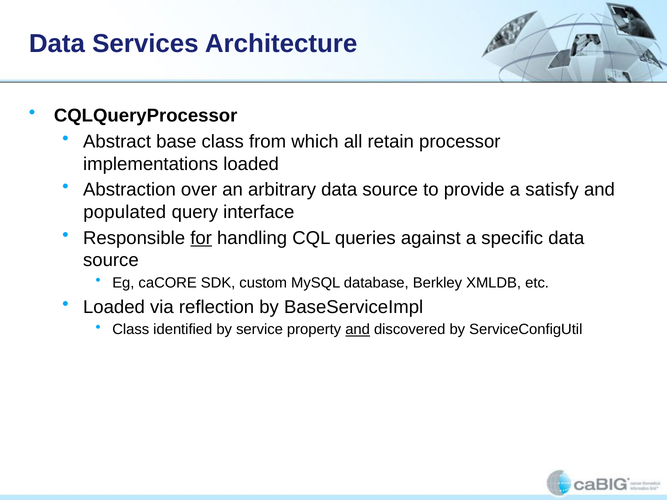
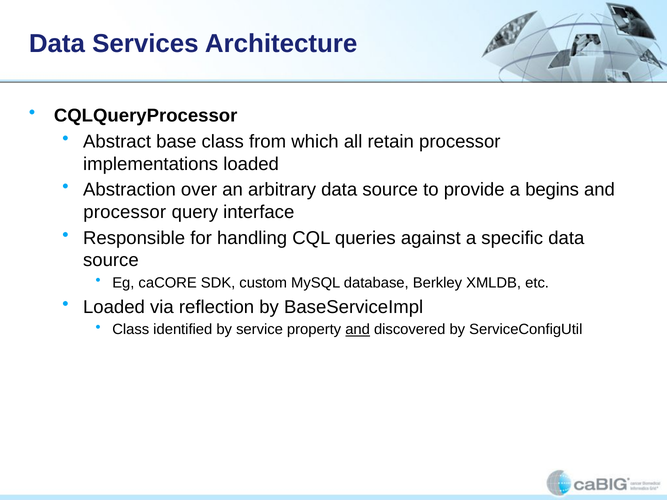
satisfy: satisfy -> begins
populated at (125, 212): populated -> processor
for underline: present -> none
